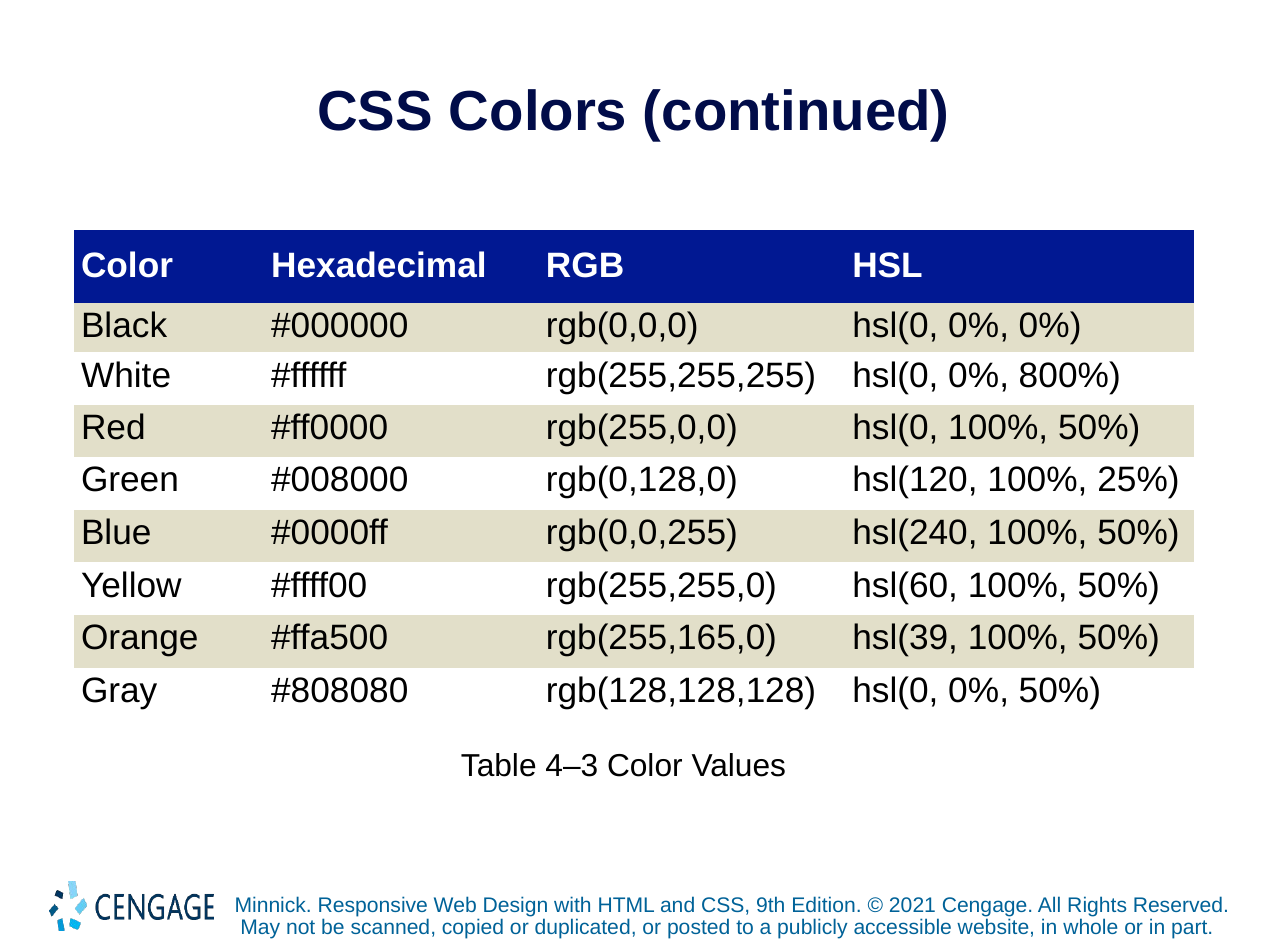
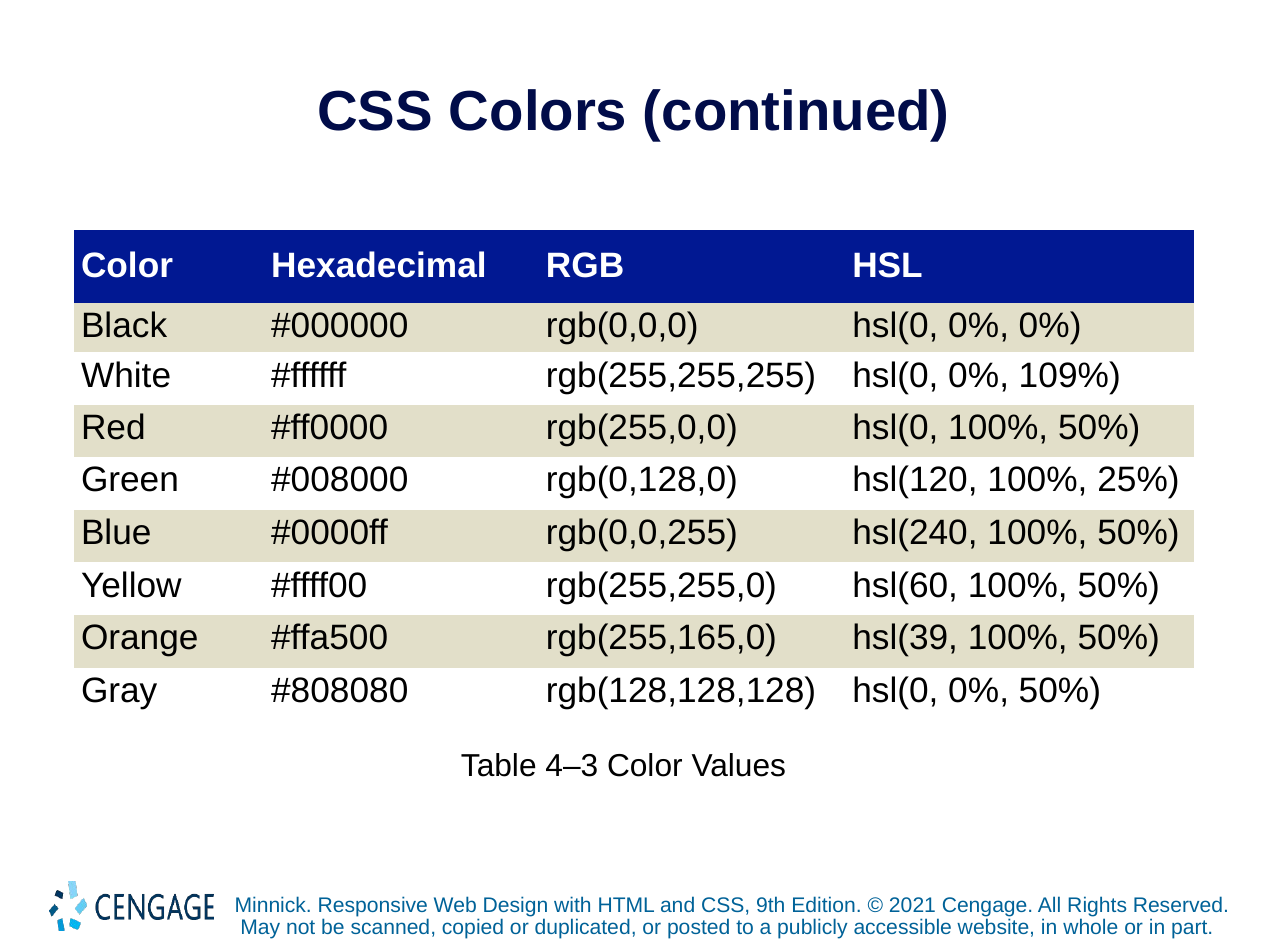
800%: 800% -> 109%
